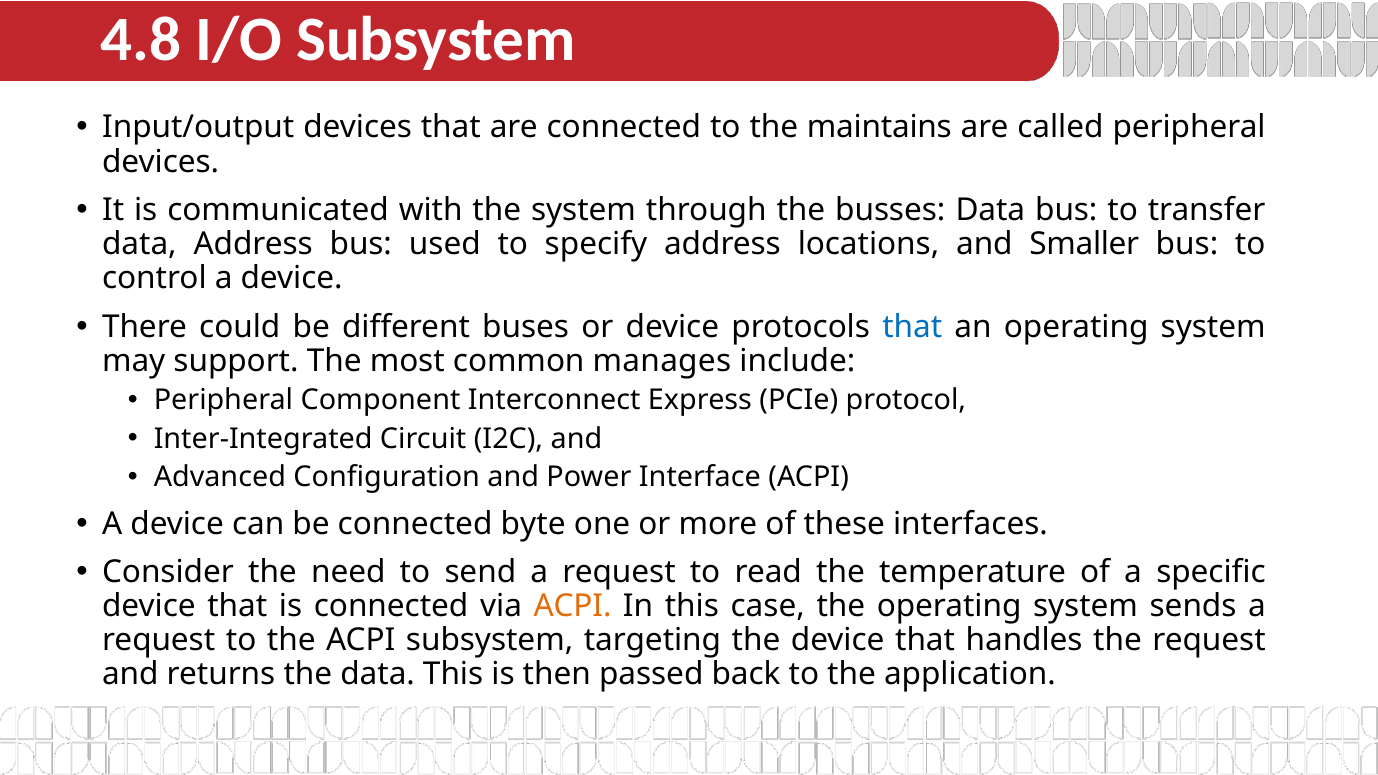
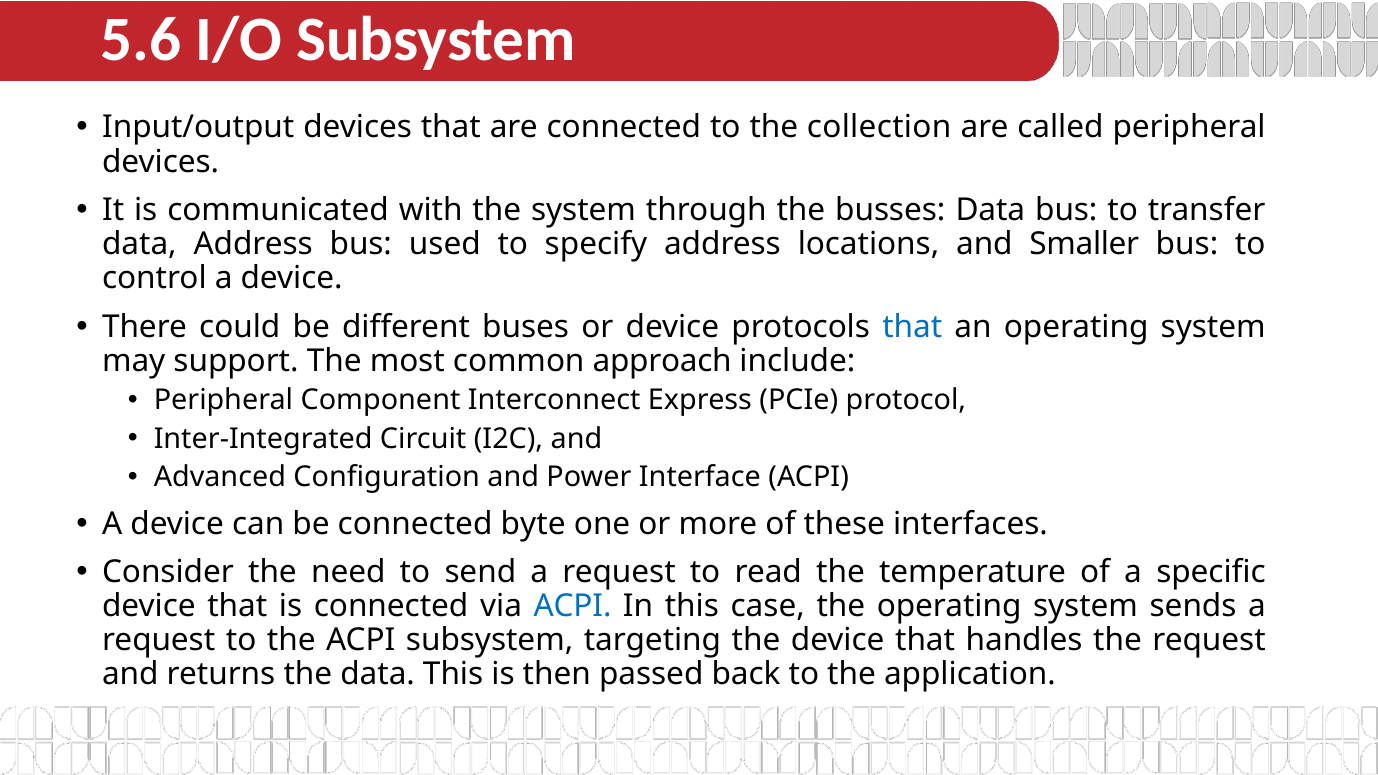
4.8: 4.8 -> 5.6
maintains: maintains -> collection
manages: manages -> approach
ACPI at (573, 606) colour: orange -> blue
